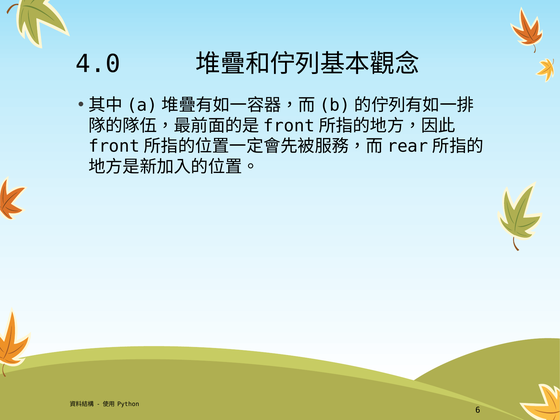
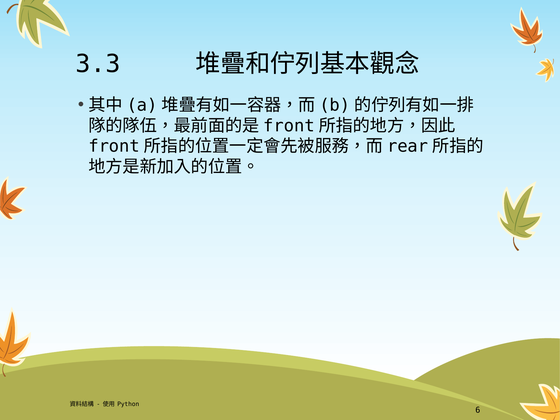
4.0: 4.0 -> 3.3
